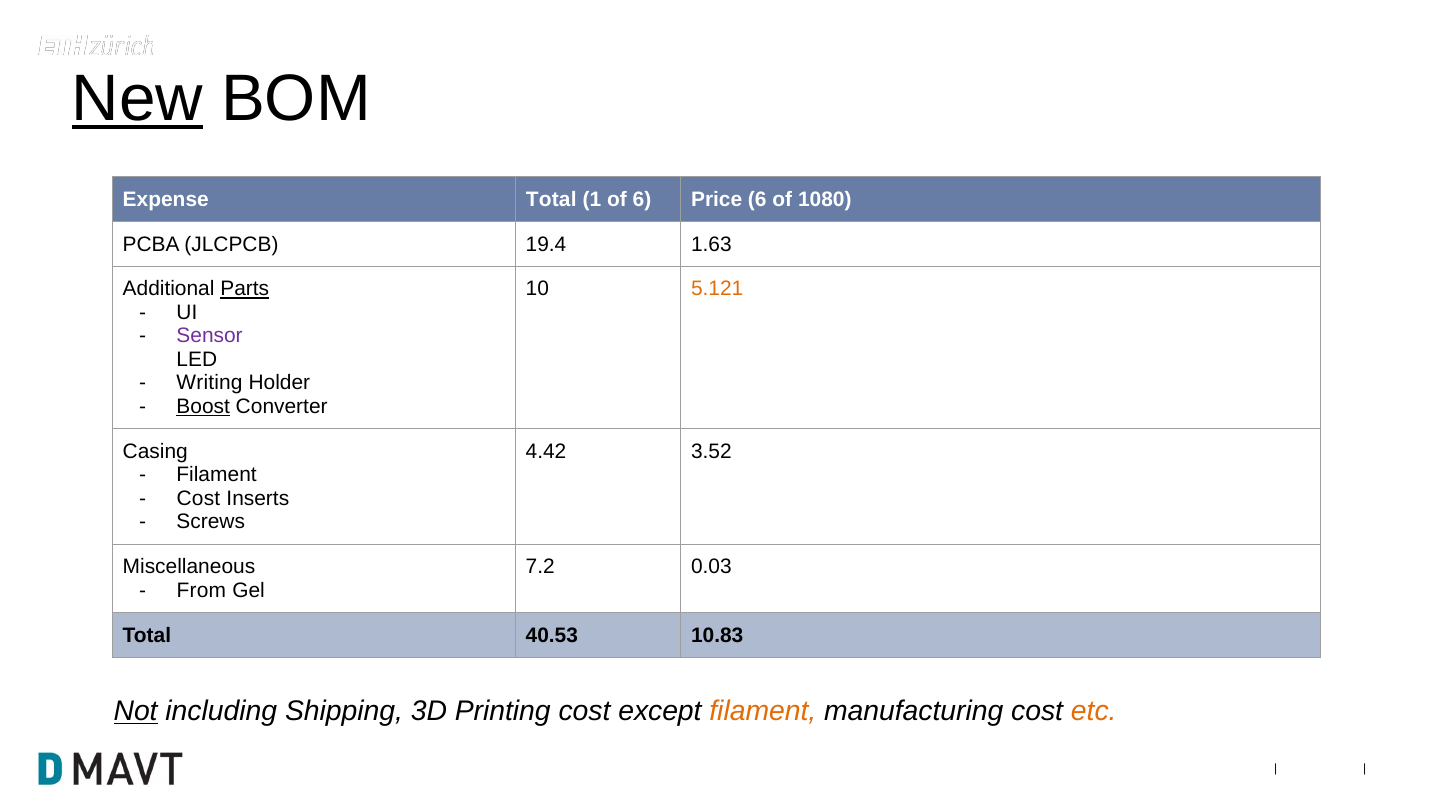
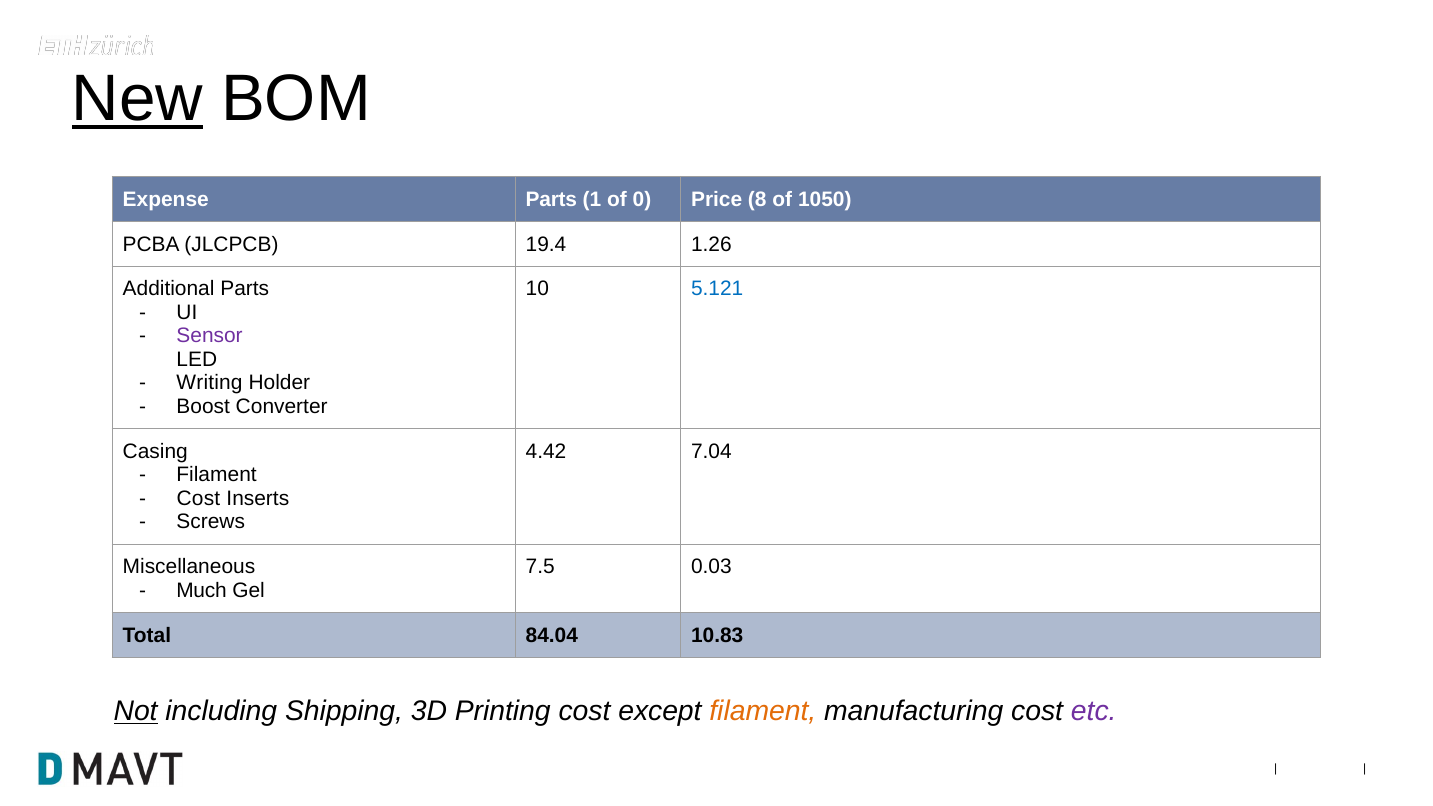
Expense Total: Total -> Parts
of 6: 6 -> 0
Price 6: 6 -> 8
1080: 1080 -> 1050
1.63: 1.63 -> 1.26
Parts at (245, 289) underline: present -> none
5.121 colour: orange -> blue
Boost underline: present -> none
3.52: 3.52 -> 7.04
7.2: 7.2 -> 7.5
From: From -> Much
40.53: 40.53 -> 84.04
etc colour: orange -> purple
